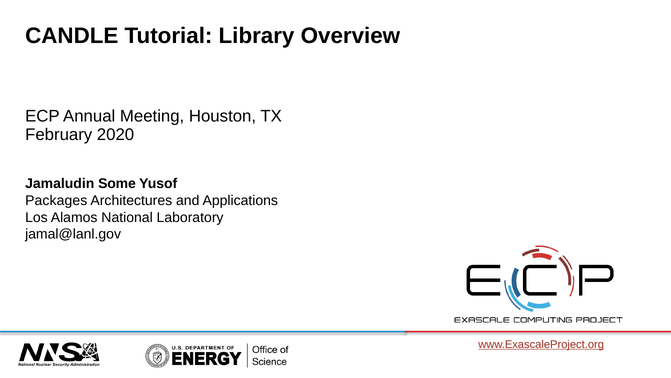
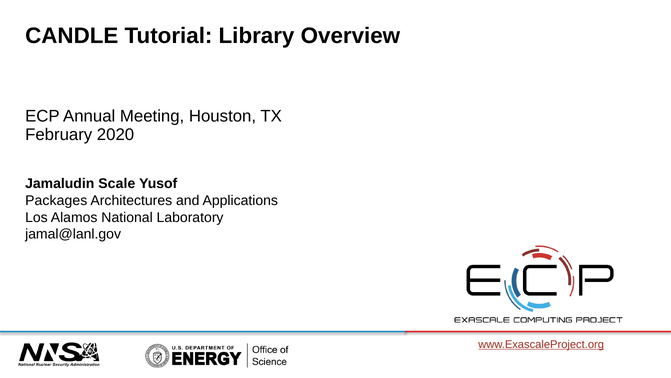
Some: Some -> Scale
